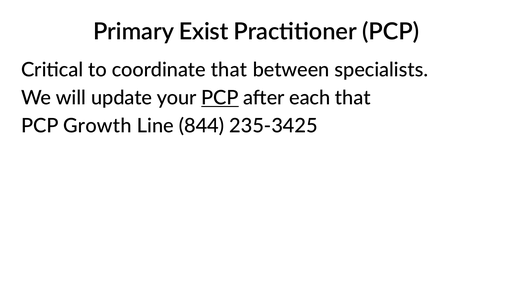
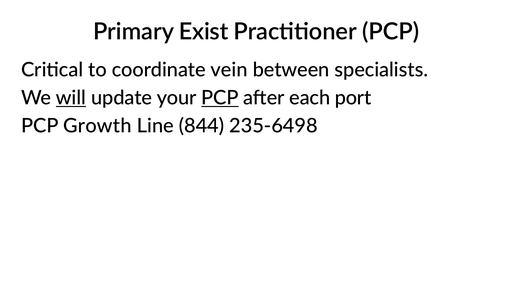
coordinate that: that -> vein
will underline: none -> present
each that: that -> port
235-3425: 235-3425 -> 235-6498
